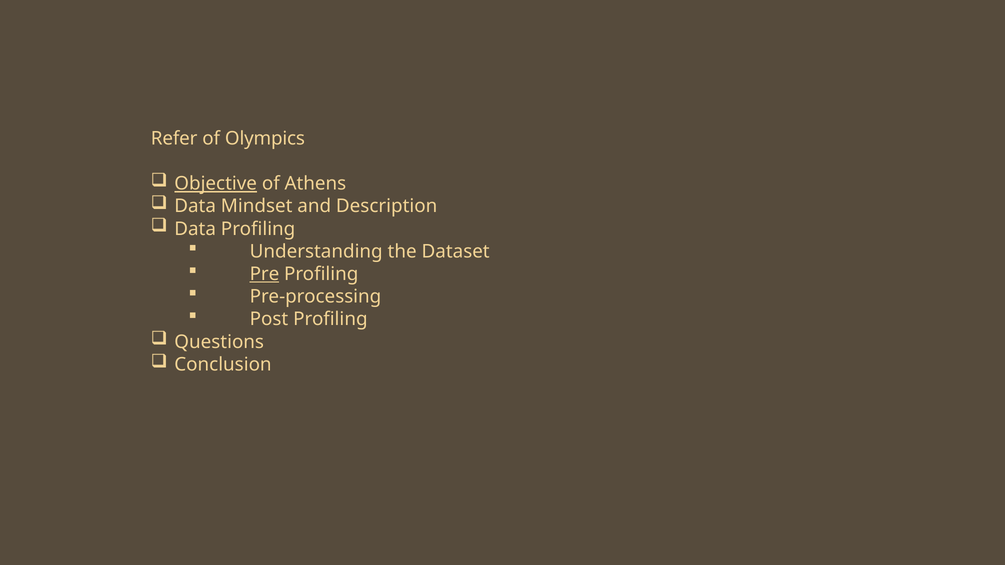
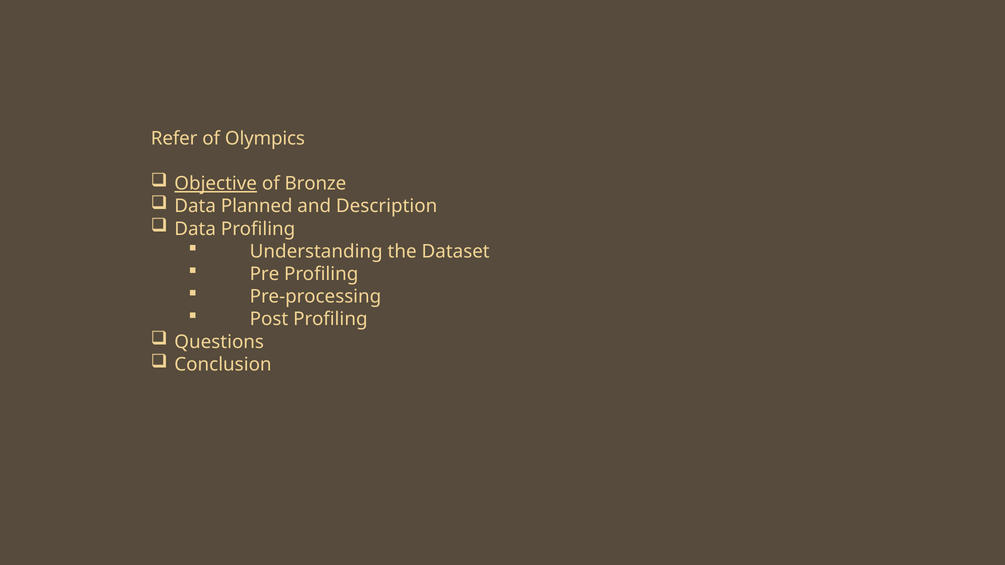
Athens: Athens -> Bronze
Mindset: Mindset -> Planned
Pre underline: present -> none
